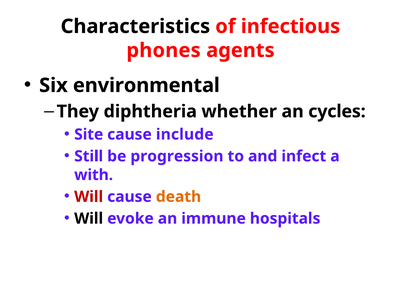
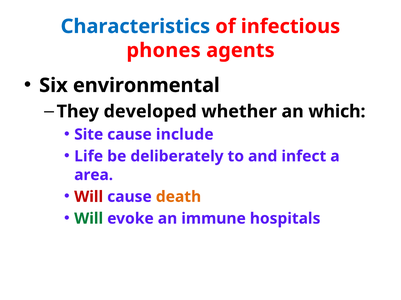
Characteristics colour: black -> blue
diphtheria: diphtheria -> developed
cycles: cycles -> which
Still: Still -> Life
progression: progression -> deliberately
with: with -> area
Will at (89, 219) colour: black -> green
